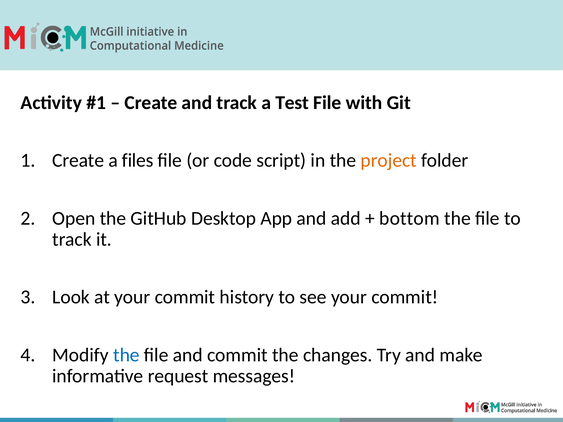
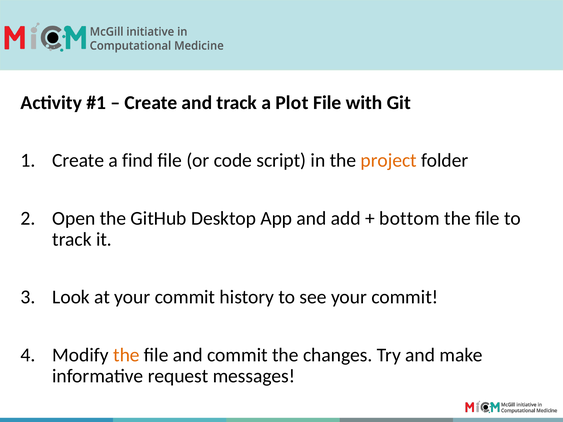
Test: Test -> Plot
files: files -> find
the at (126, 355) colour: blue -> orange
